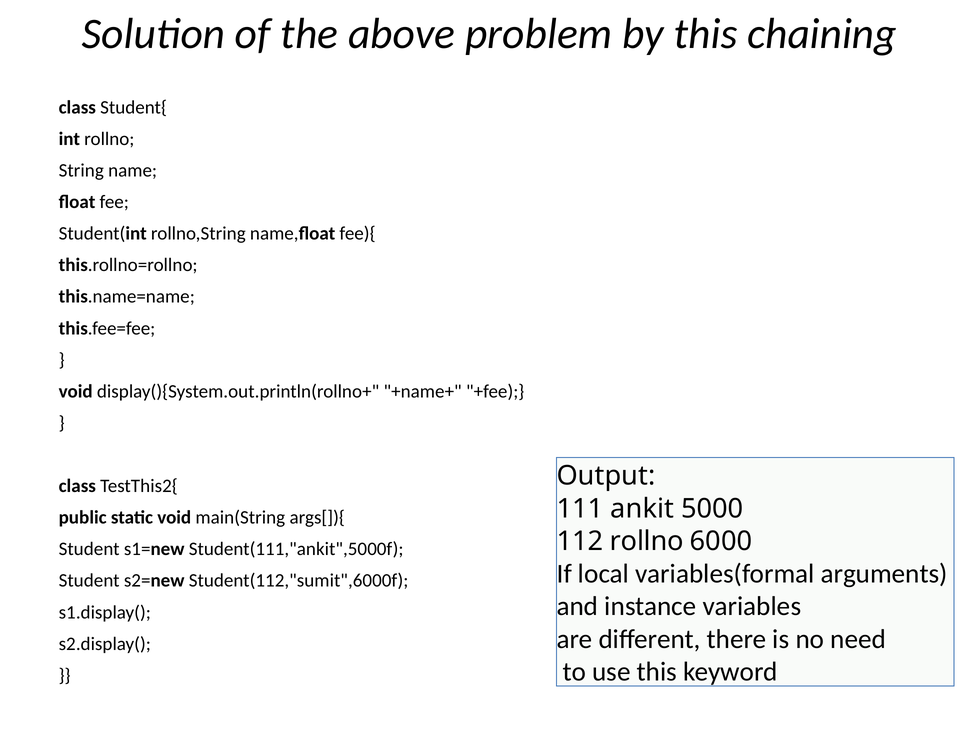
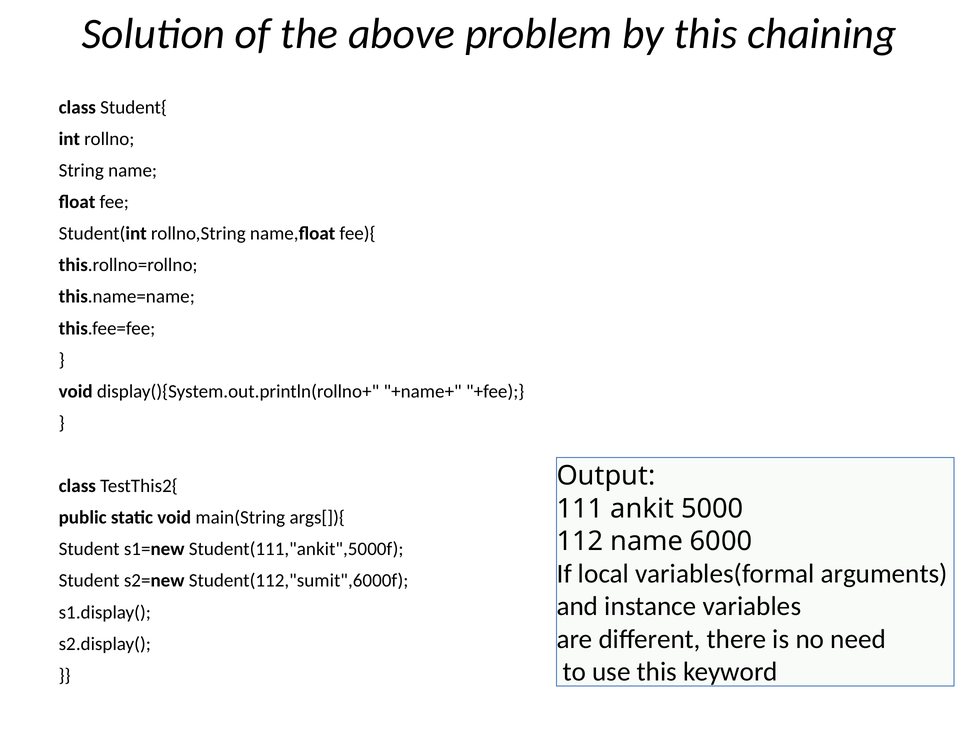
112 rollno: rollno -> name
